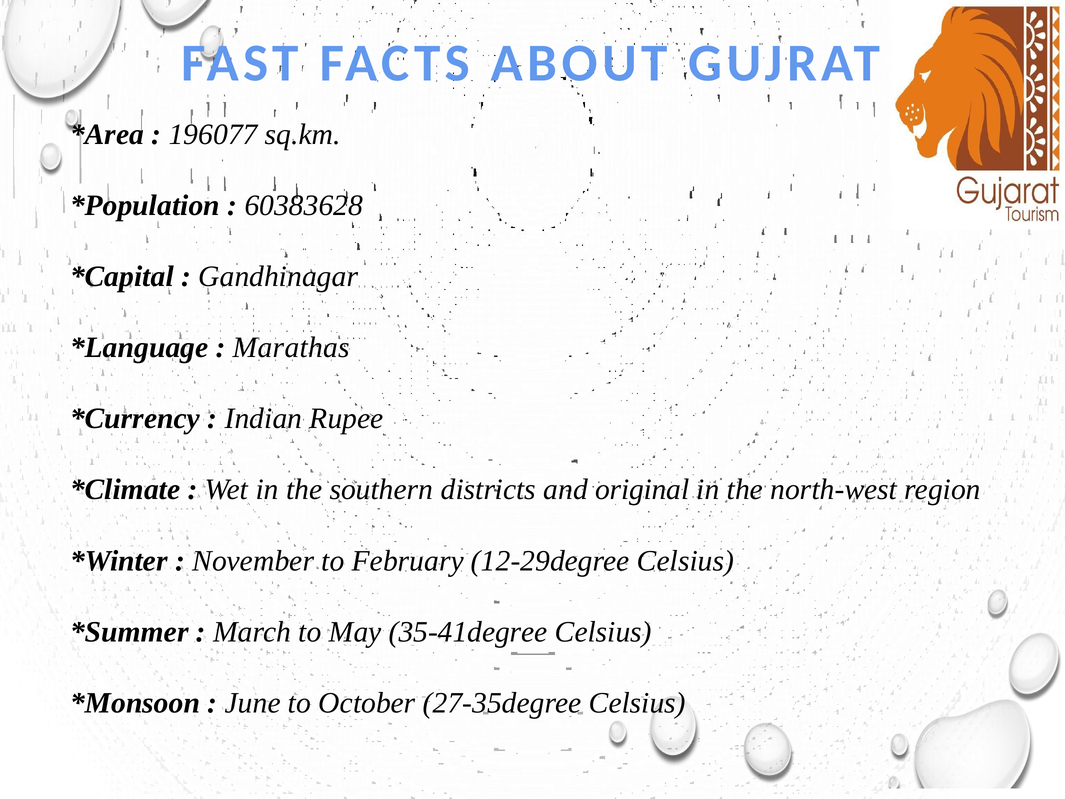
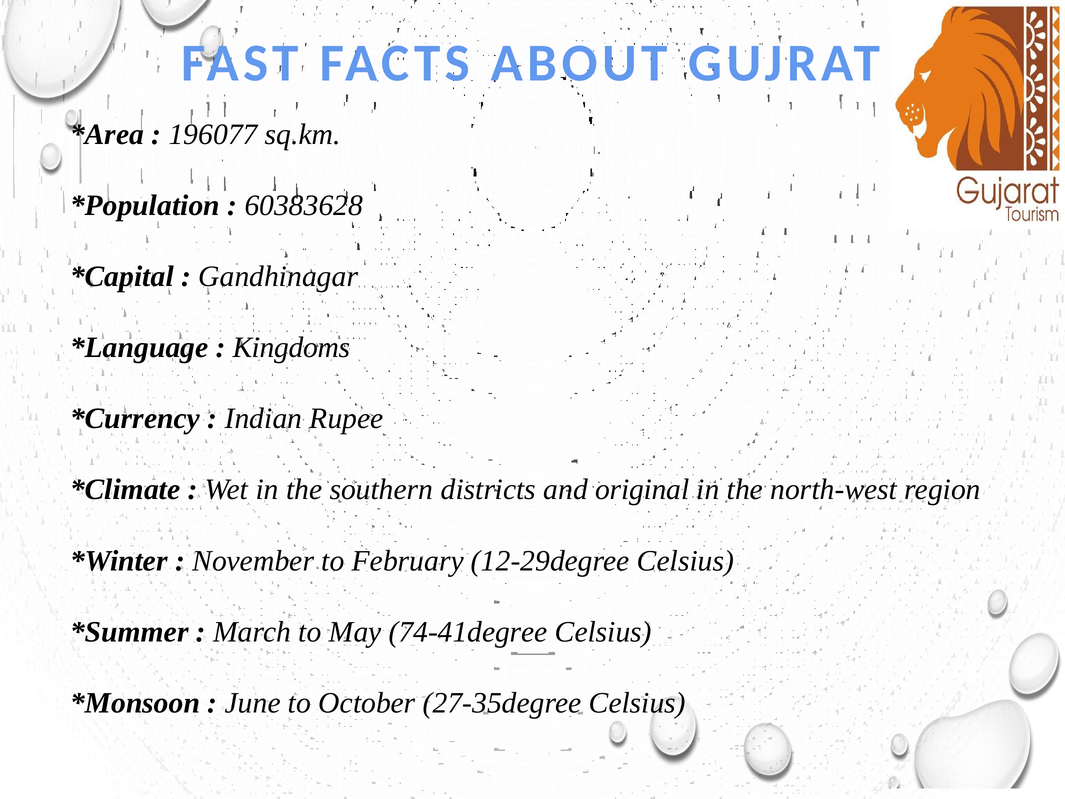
Marathas: Marathas -> Kingdoms
35-41degree: 35-41degree -> 74-41degree
